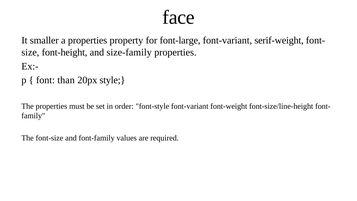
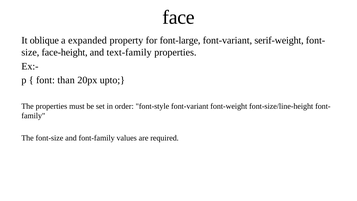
smaller: smaller -> oblique
a properties: properties -> expanded
font-height: font-height -> face-height
size-family: size-family -> text-family
style: style -> upto
